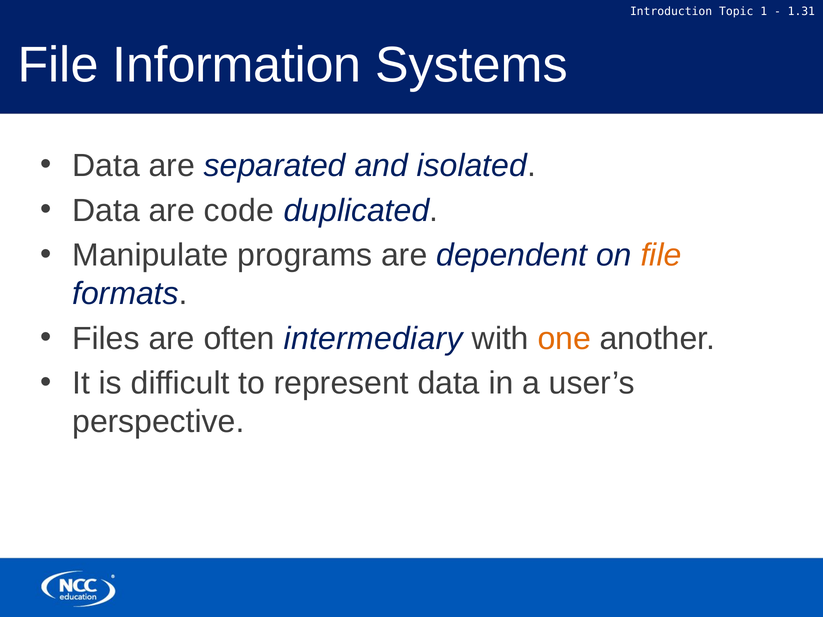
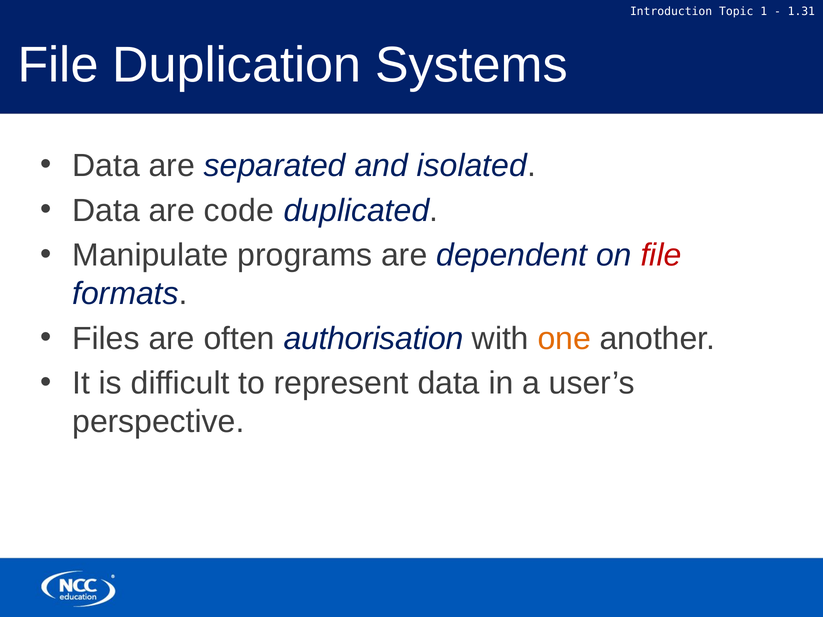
Information: Information -> Duplication
file at (661, 255) colour: orange -> red
intermediary: intermediary -> authorisation
